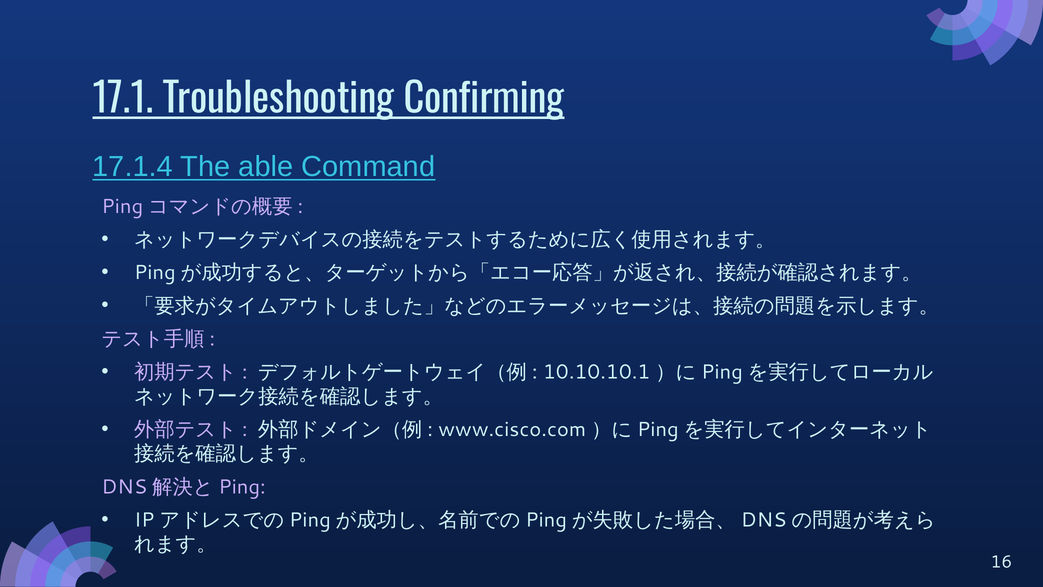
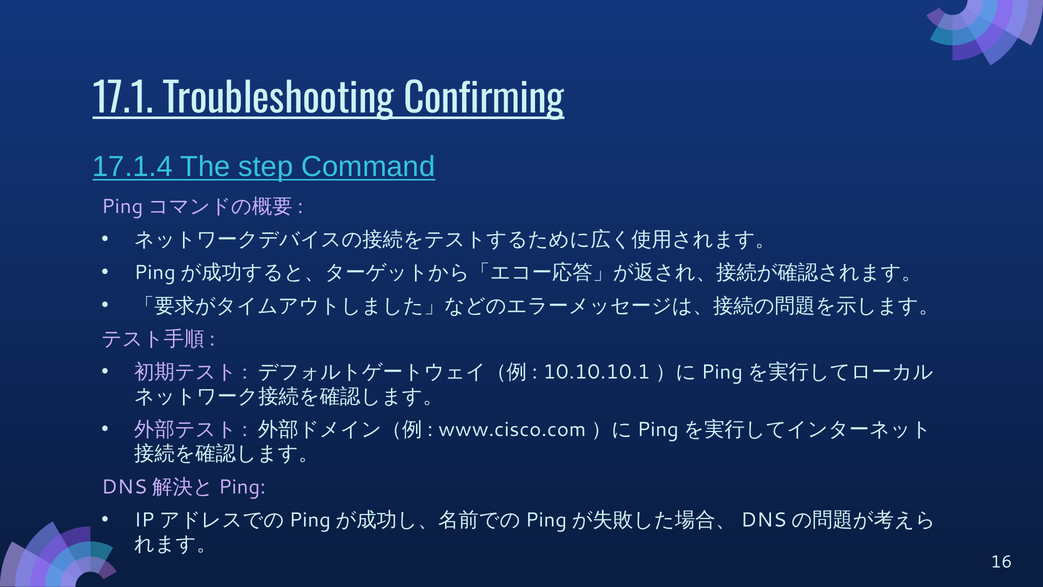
able: able -> step
